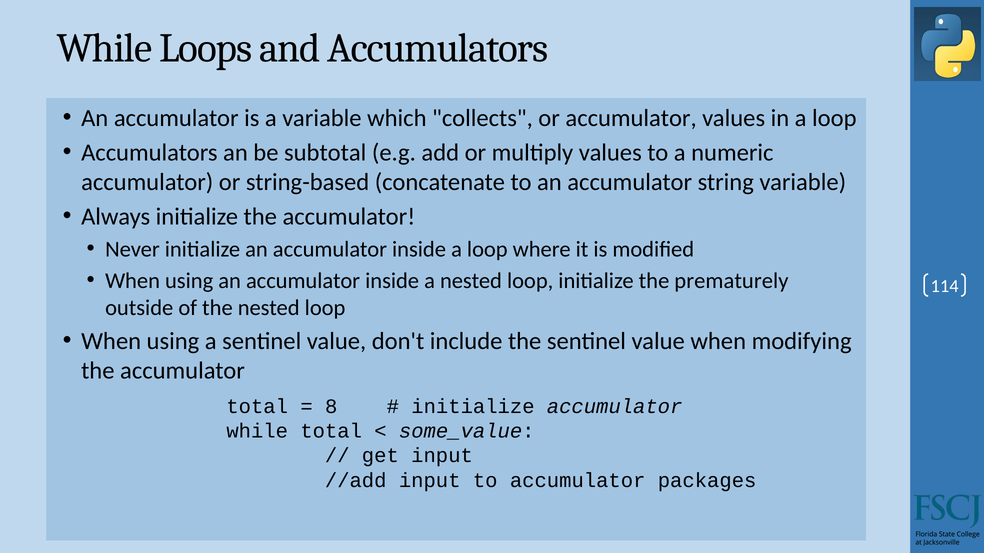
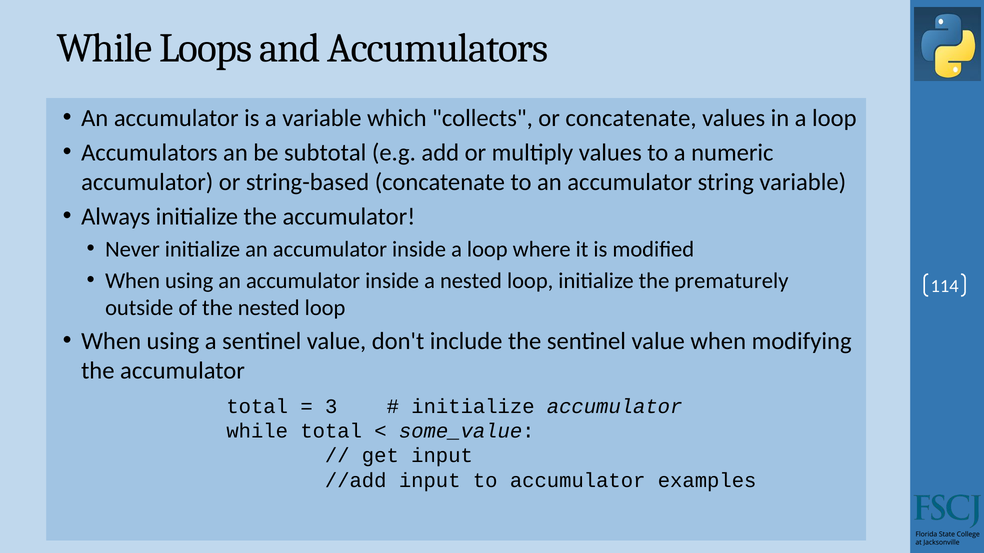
or accumulator: accumulator -> concatenate
8: 8 -> 3
packages: packages -> examples
